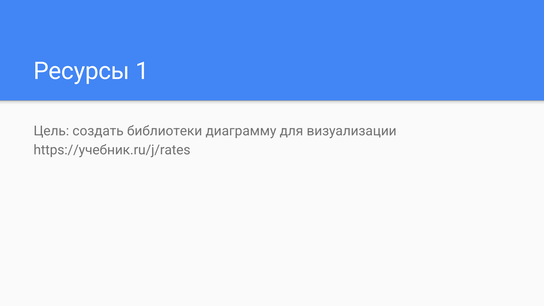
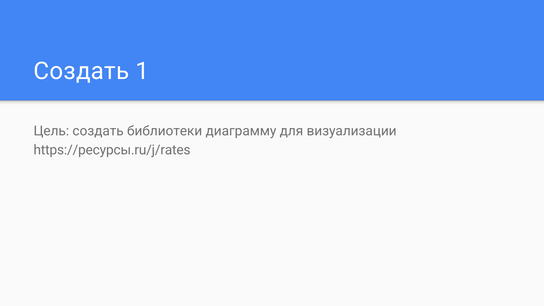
Ресурсы at (82, 71): Ресурсы -> Создать
https://учебник.ru/j/rates: https://учебник.ru/j/rates -> https://ресурсы.ru/j/rates
